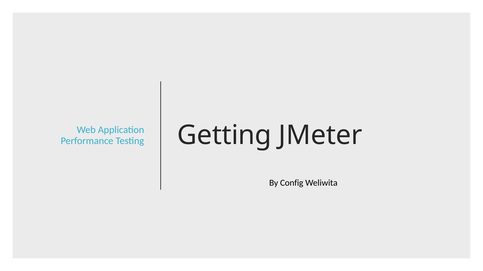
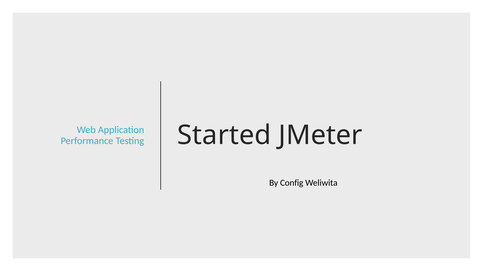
Getting: Getting -> Started
